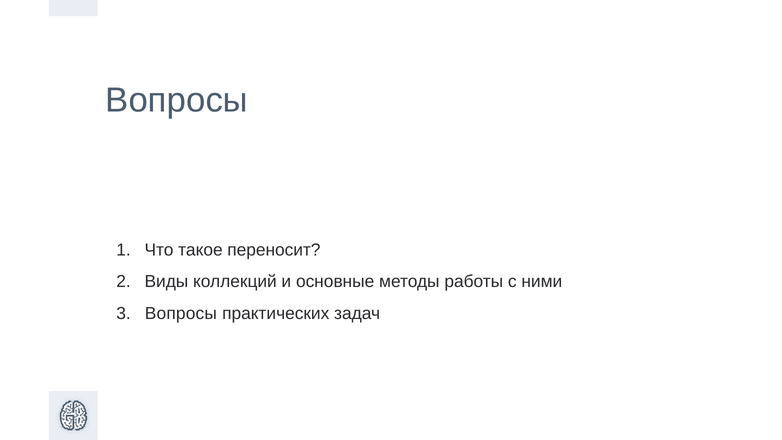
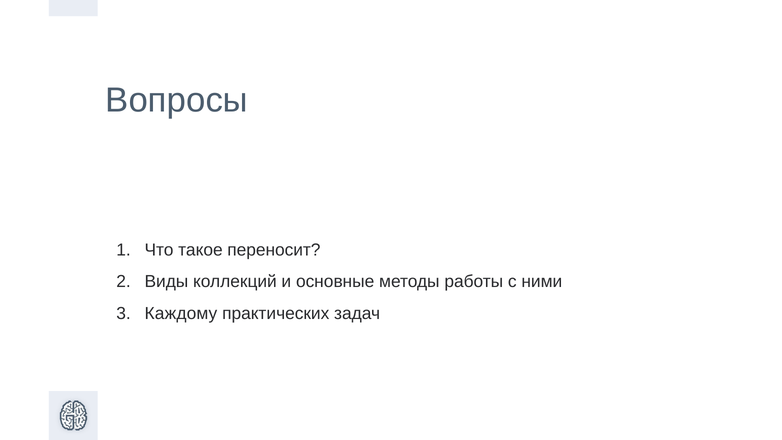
Вопросы at (181, 313): Вопросы -> Каждому
